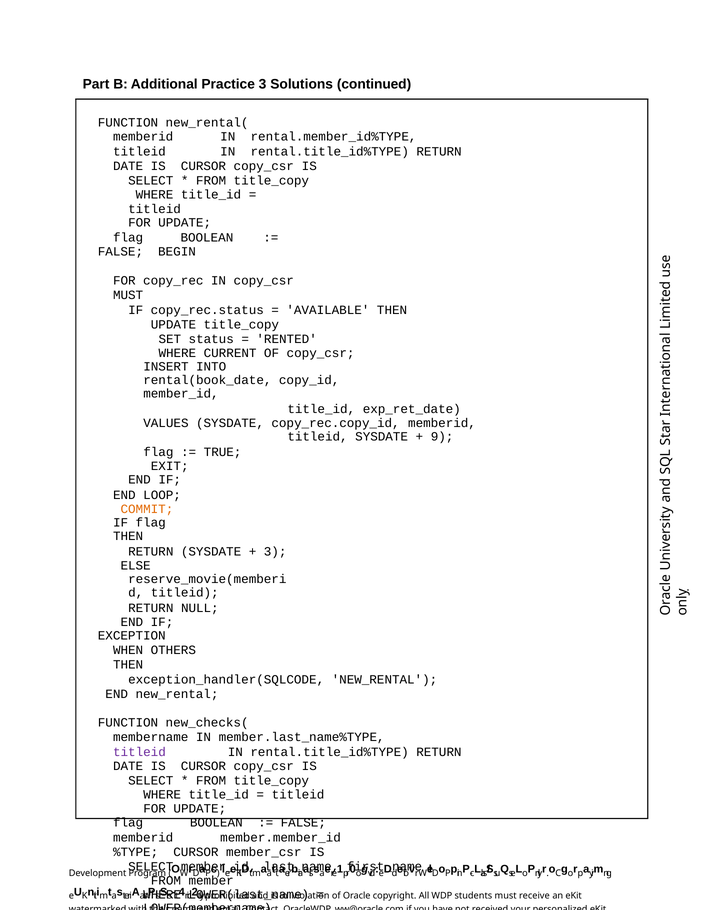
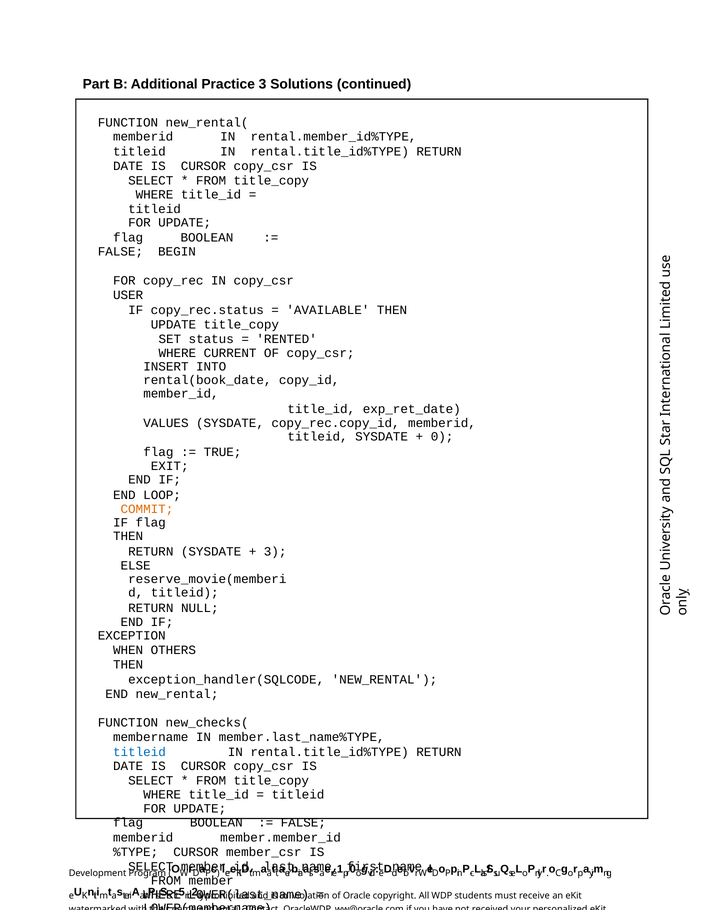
MUST at (128, 295): MUST -> USER
9 at (442, 437): 9 -> 0
titleid at (139, 752) colour: purple -> blue
4: 4 -> 5
